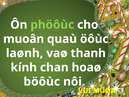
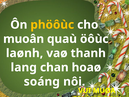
phöôùc colour: light green -> yellow
kính: kính -> lang
böôùc: böôùc -> soáng
